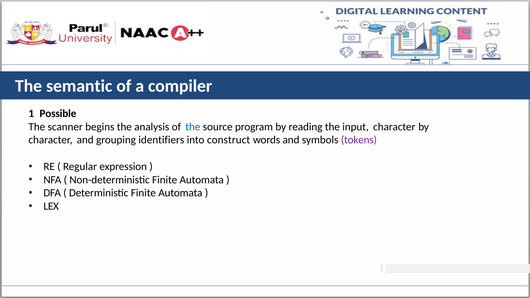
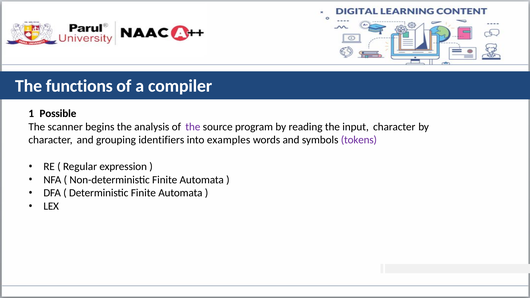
semantic: semantic -> functions
the at (193, 127) colour: blue -> purple
construct: construct -> examples
